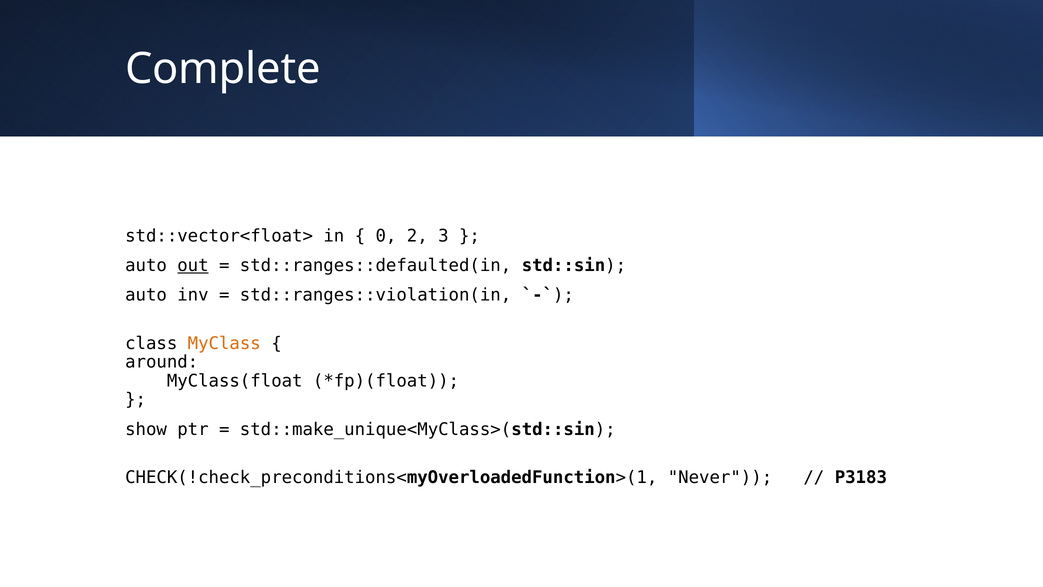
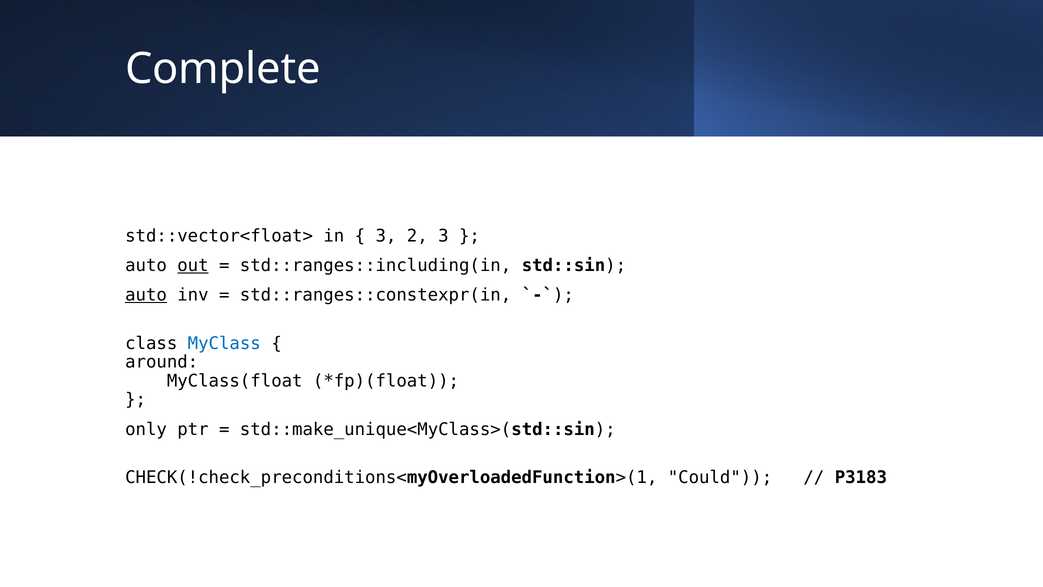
0 at (386, 236): 0 -> 3
std::ranges::defaulted(in: std::ranges::defaulted(in -> std::ranges::including(in
auto at (146, 295) underline: none -> present
std::ranges::violation(in: std::ranges::violation(in -> std::ranges::constexpr(in
MyClass colour: orange -> blue
show: show -> only
Never: Never -> Could
